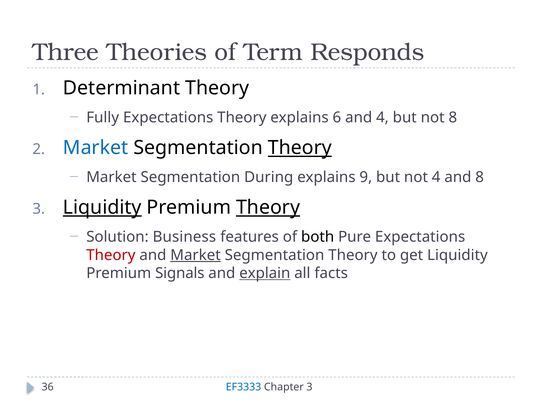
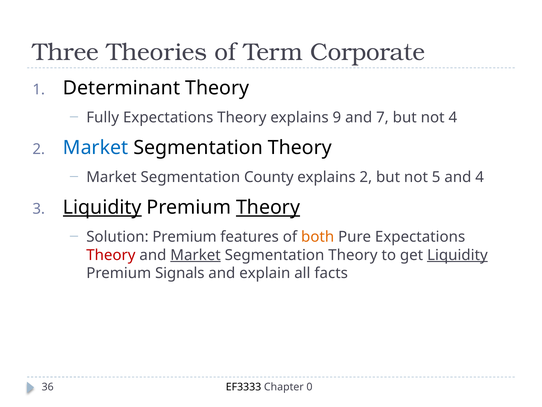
Responds: Responds -> Corporate
6: 6 -> 9
and 4: 4 -> 7
not 8: 8 -> 4
Theory at (300, 148) underline: present -> none
During: During -> County
explains 9: 9 -> 2
not 4: 4 -> 5
and 8: 8 -> 4
Solution Business: Business -> Premium
both colour: black -> orange
Liquidity at (457, 255) underline: none -> present
explain underline: present -> none
EF3333 colour: blue -> black
Chapter 3: 3 -> 0
